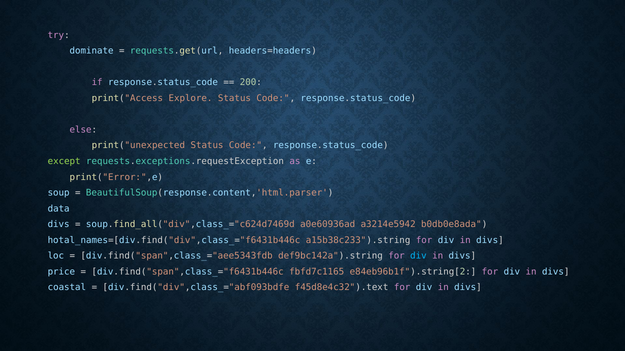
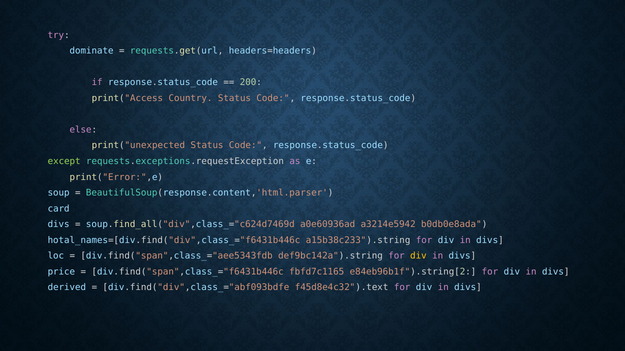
Explore: Explore -> Country
data: data -> card
div at (418, 256) colour: light blue -> yellow
coastal: coastal -> derived
